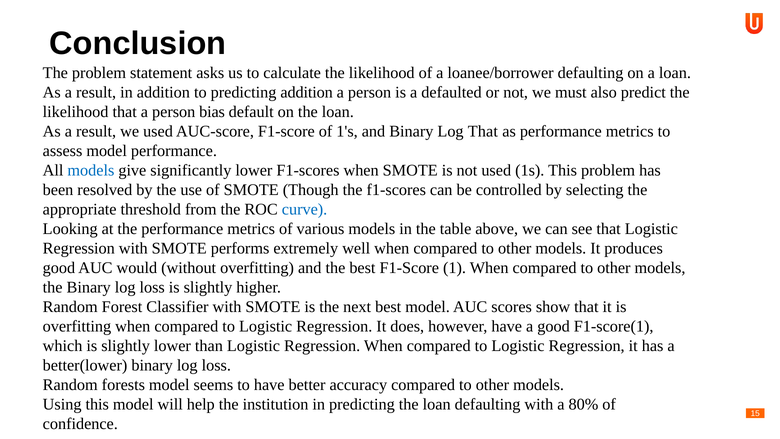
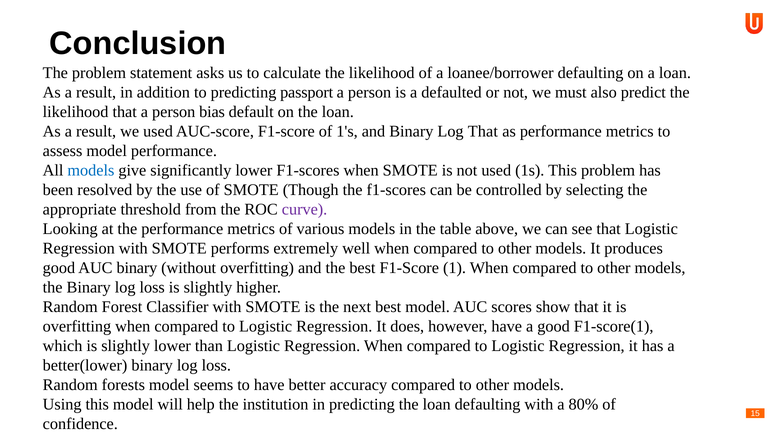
predicting addition: addition -> passport
curve colour: blue -> purple
AUC would: would -> binary
